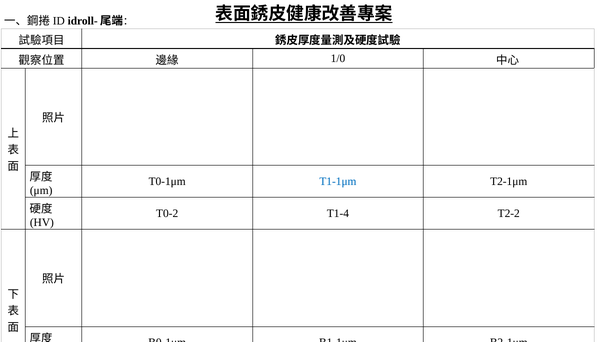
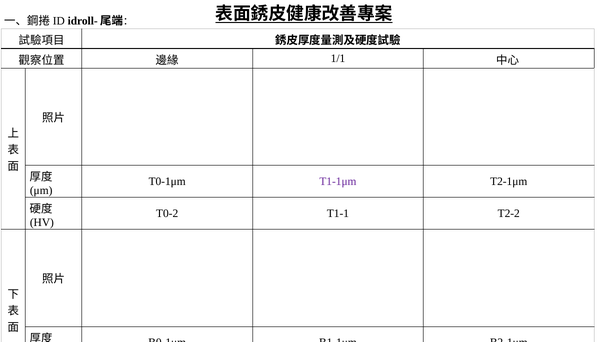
1/0: 1/0 -> 1/1
T1-1μm colour: blue -> purple
T1-4: T1-4 -> T1-1
